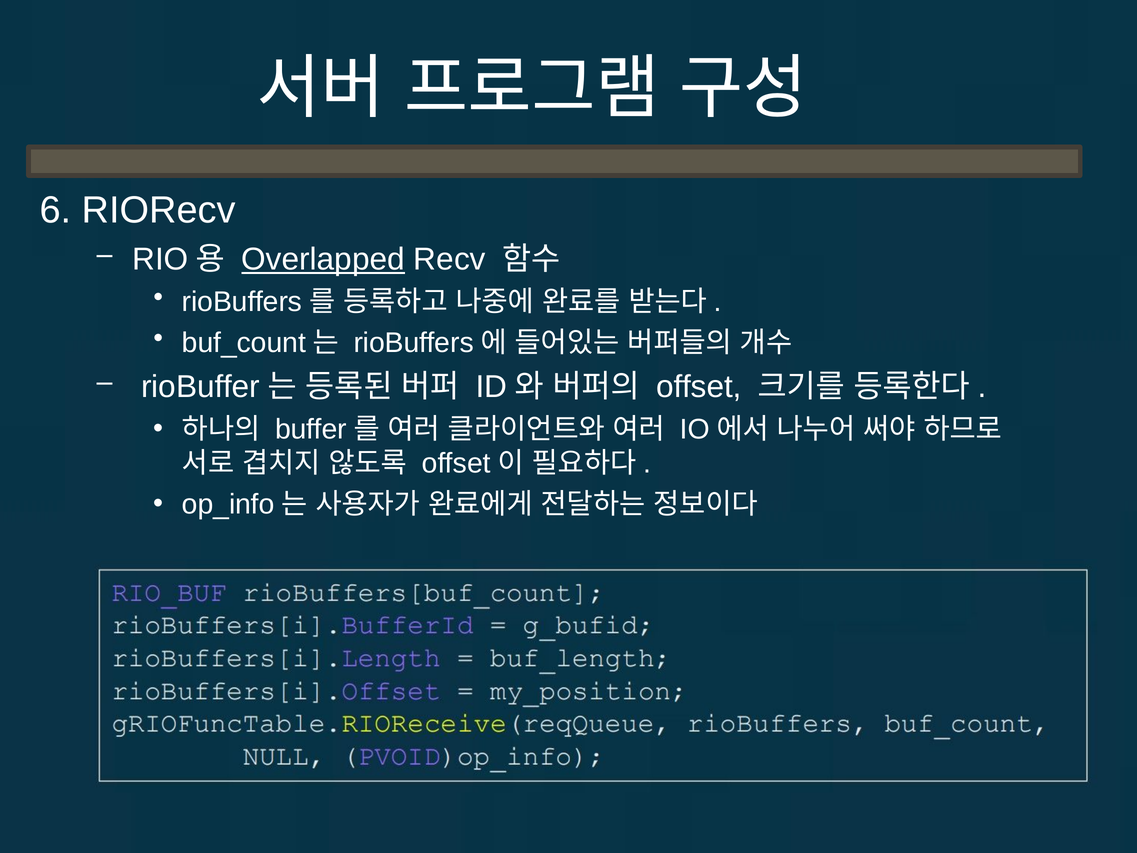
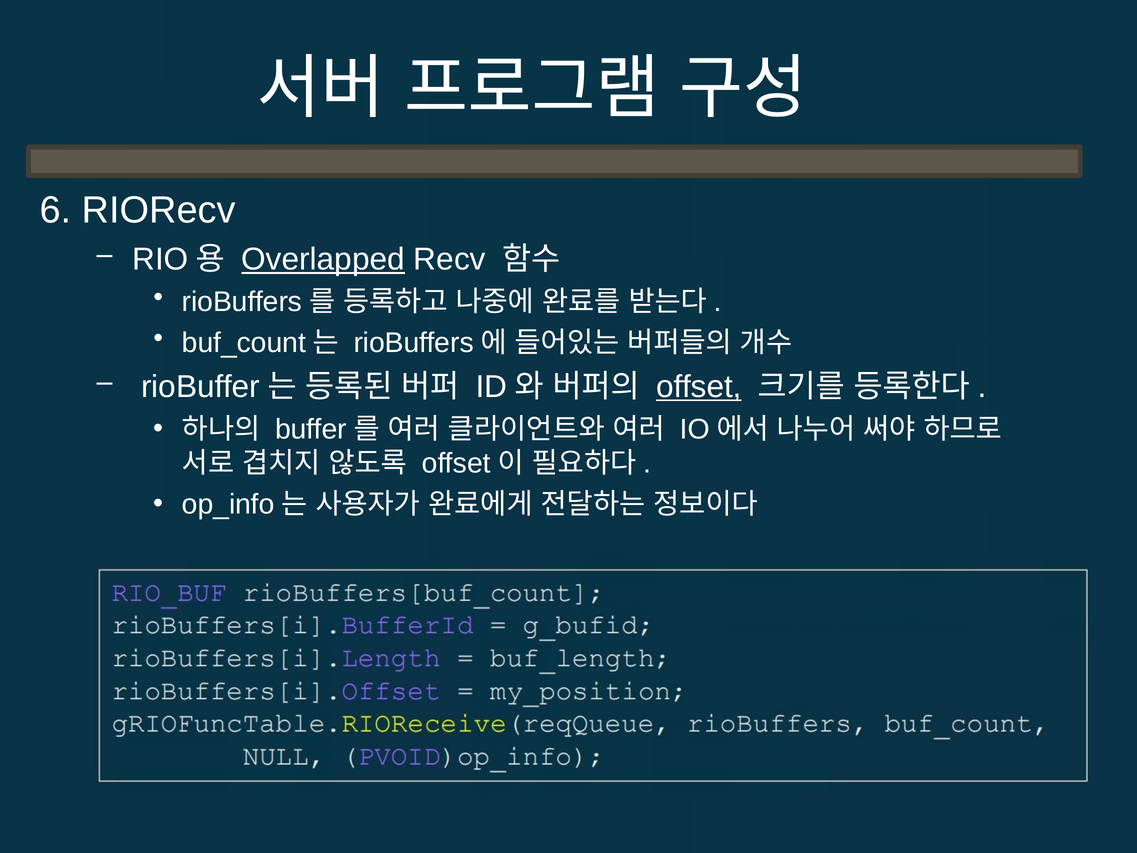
offset underline: none -> present
